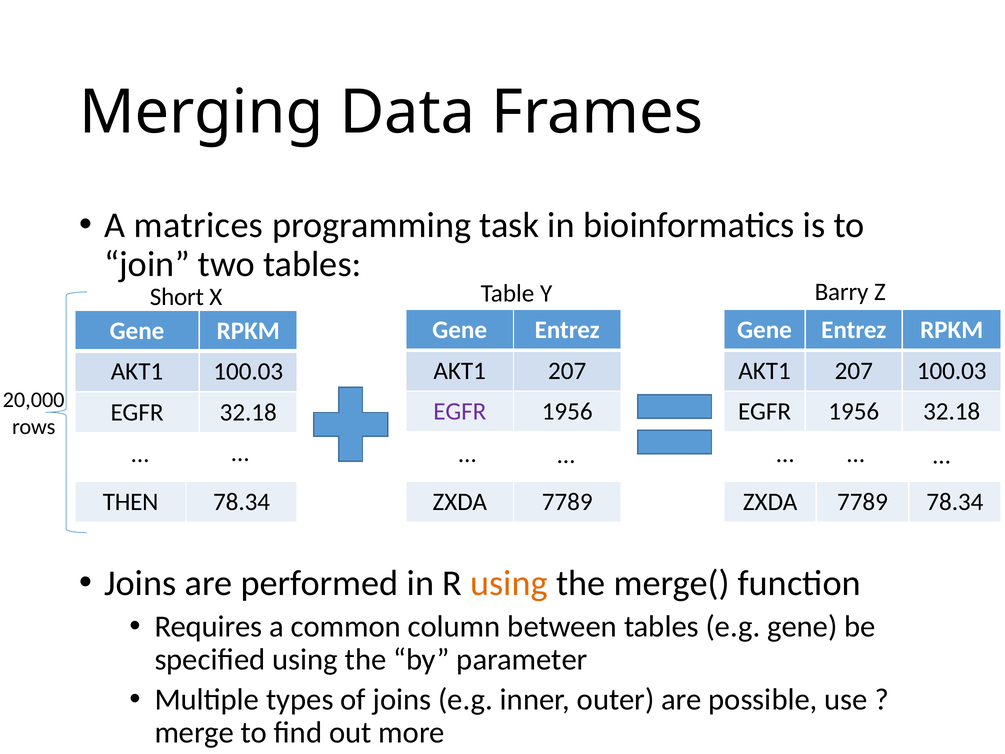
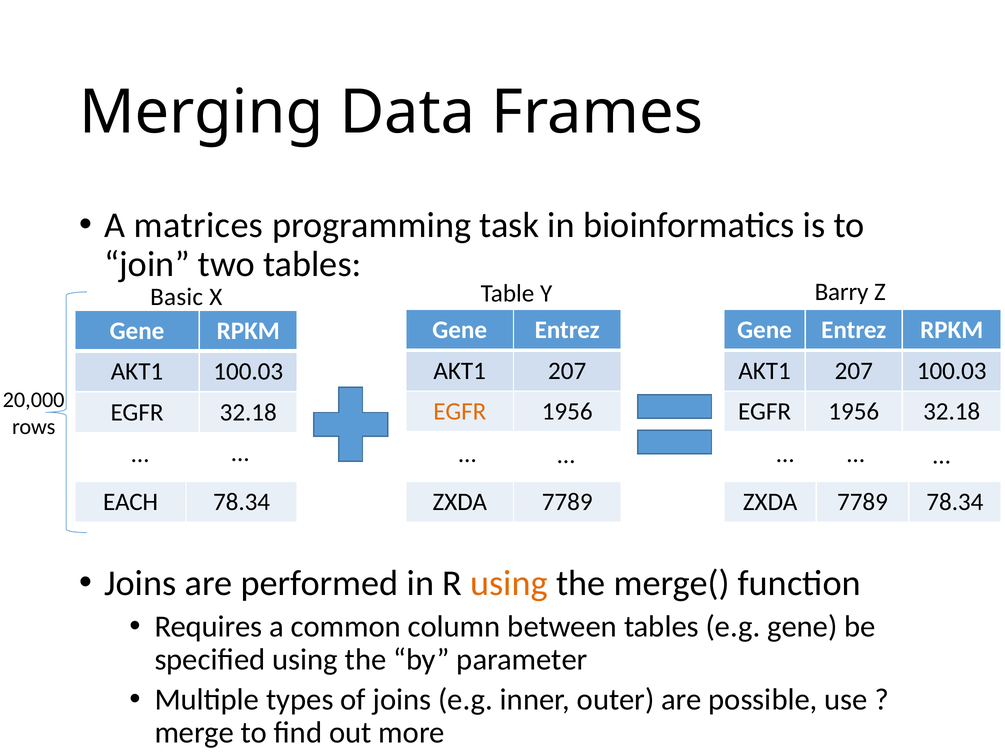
Short: Short -> Basic
EGFR at (460, 411) colour: purple -> orange
THEN: THEN -> EACH
